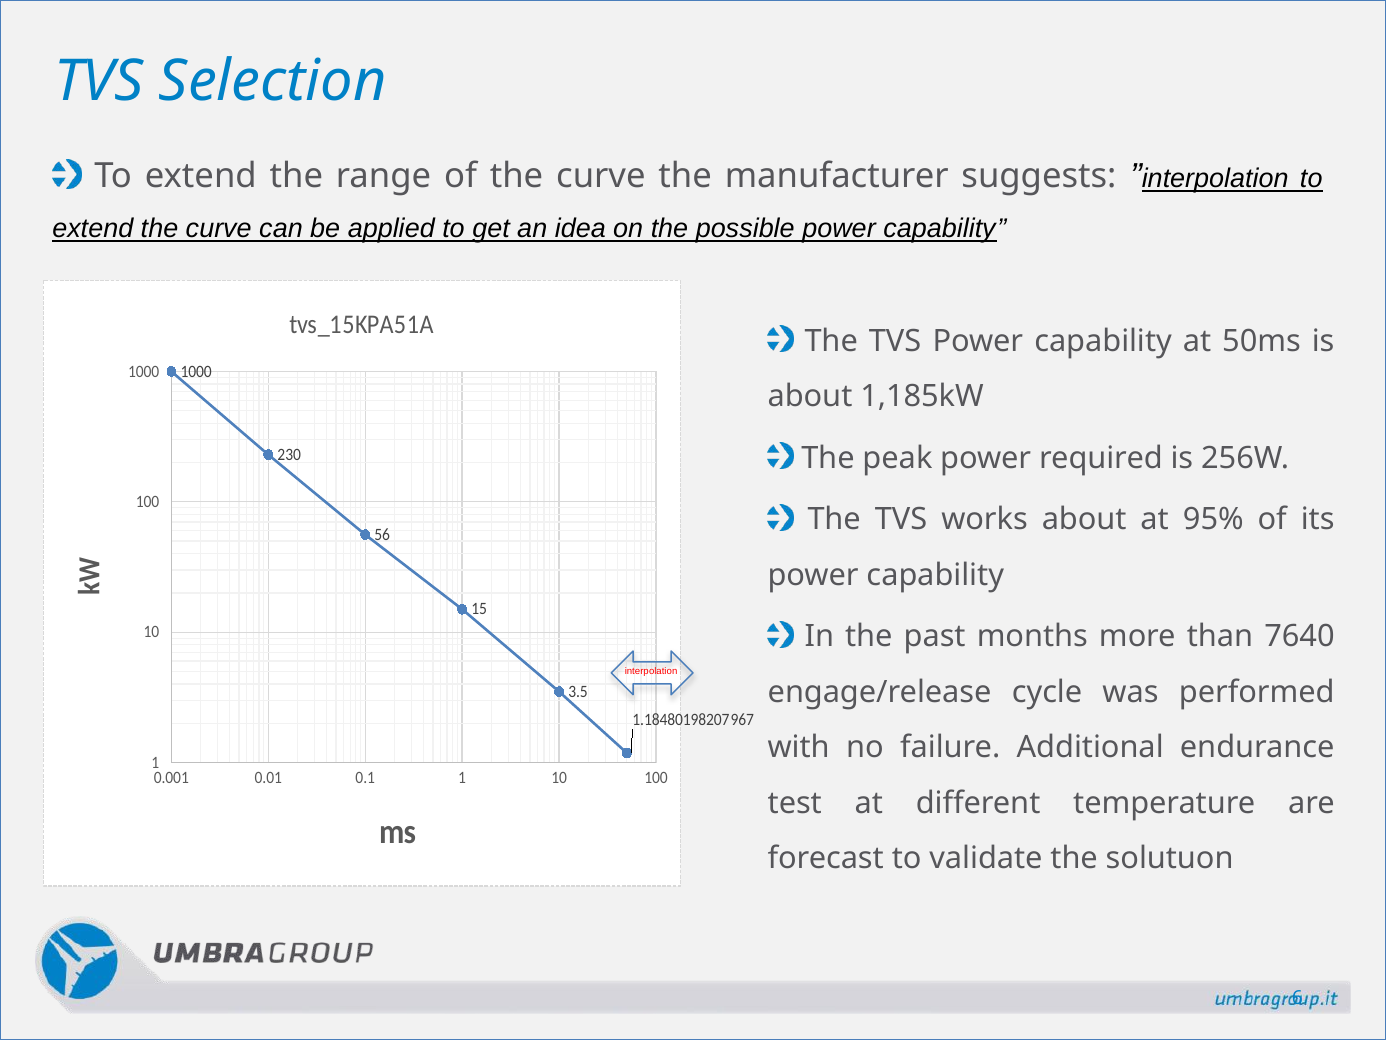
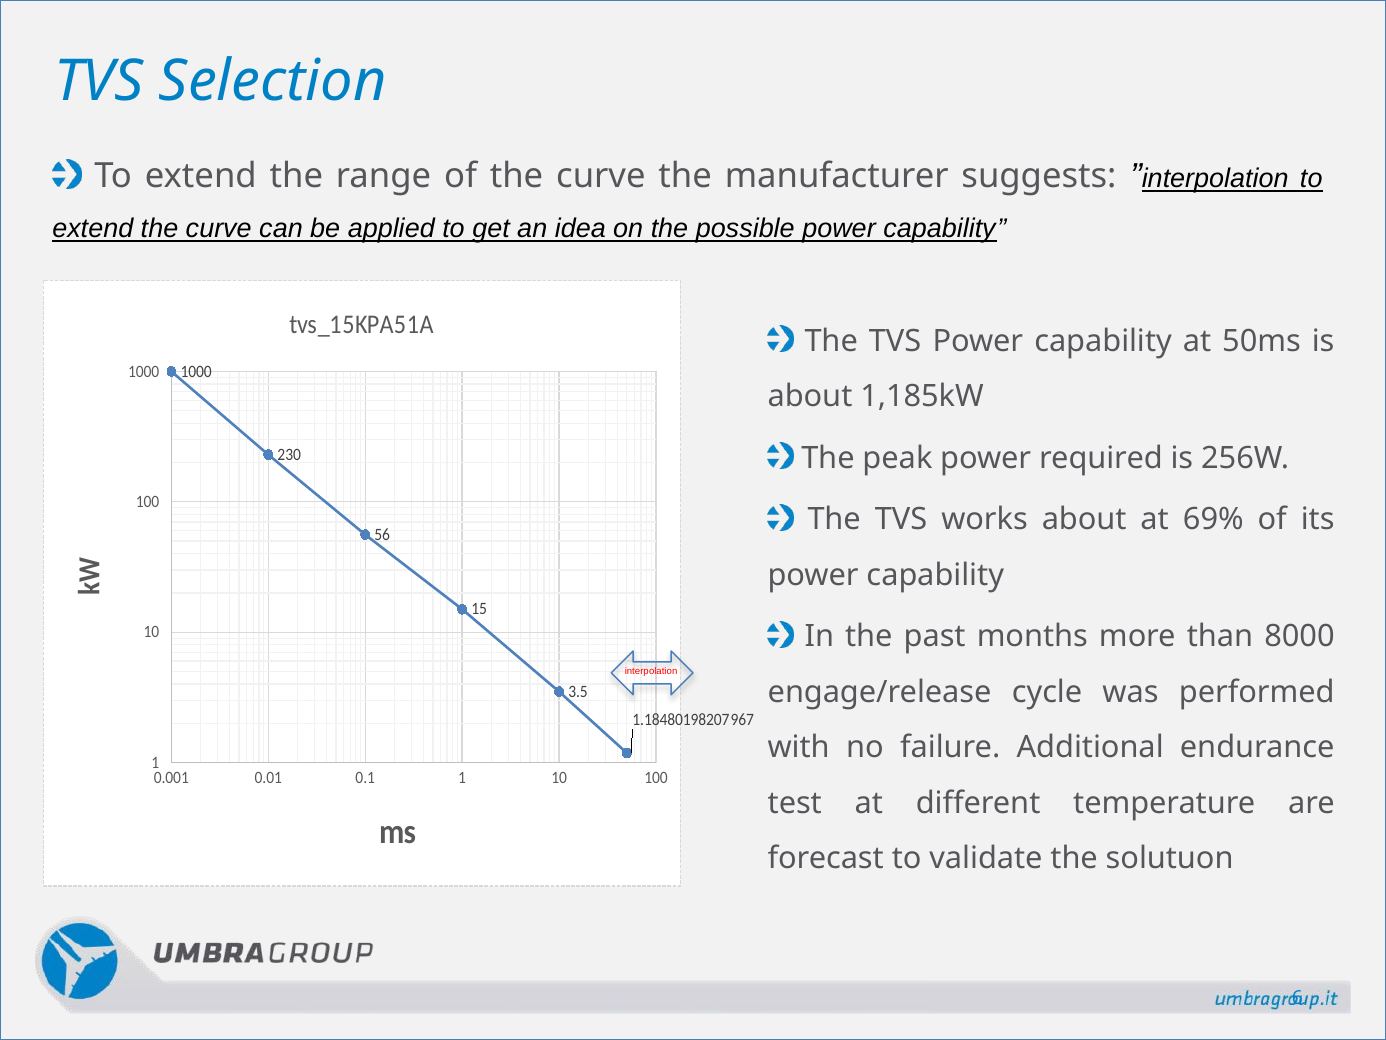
95%: 95% -> 69%
7640: 7640 -> 8000
